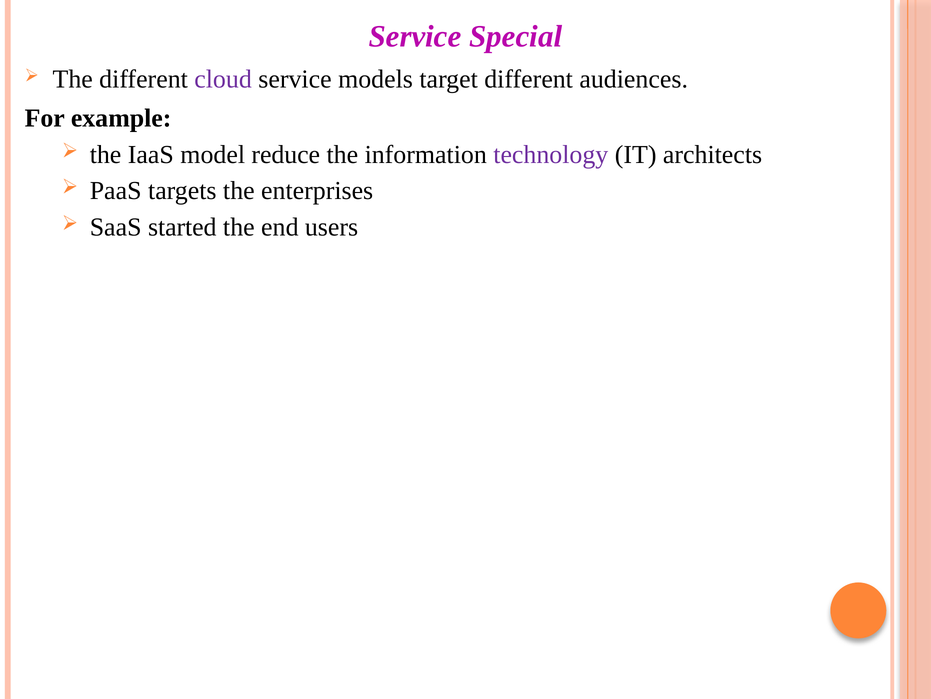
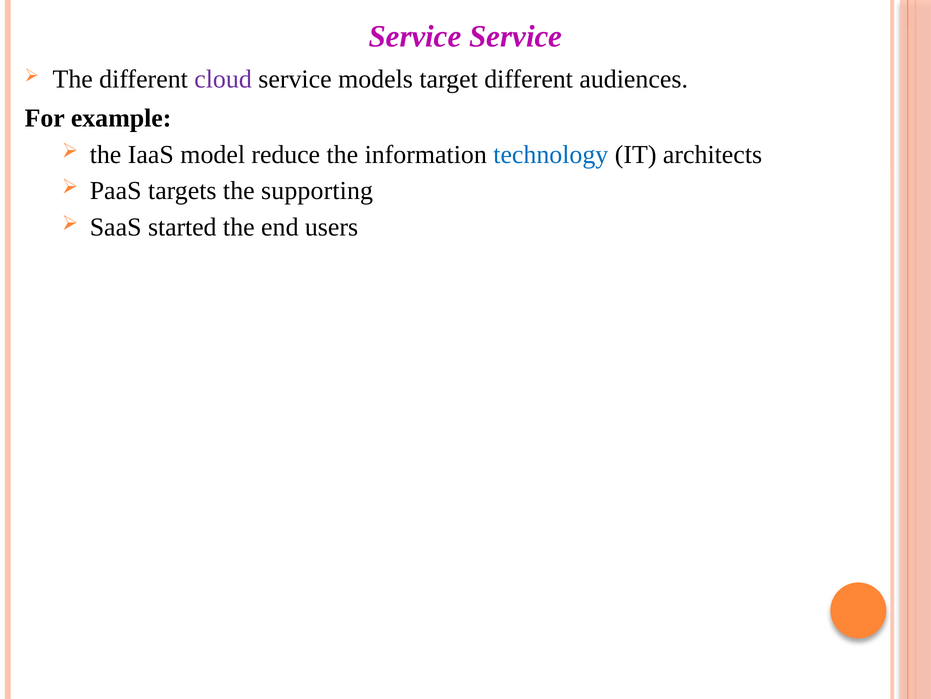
Service Special: Special -> Service
technology colour: purple -> blue
enterprises: enterprises -> supporting
